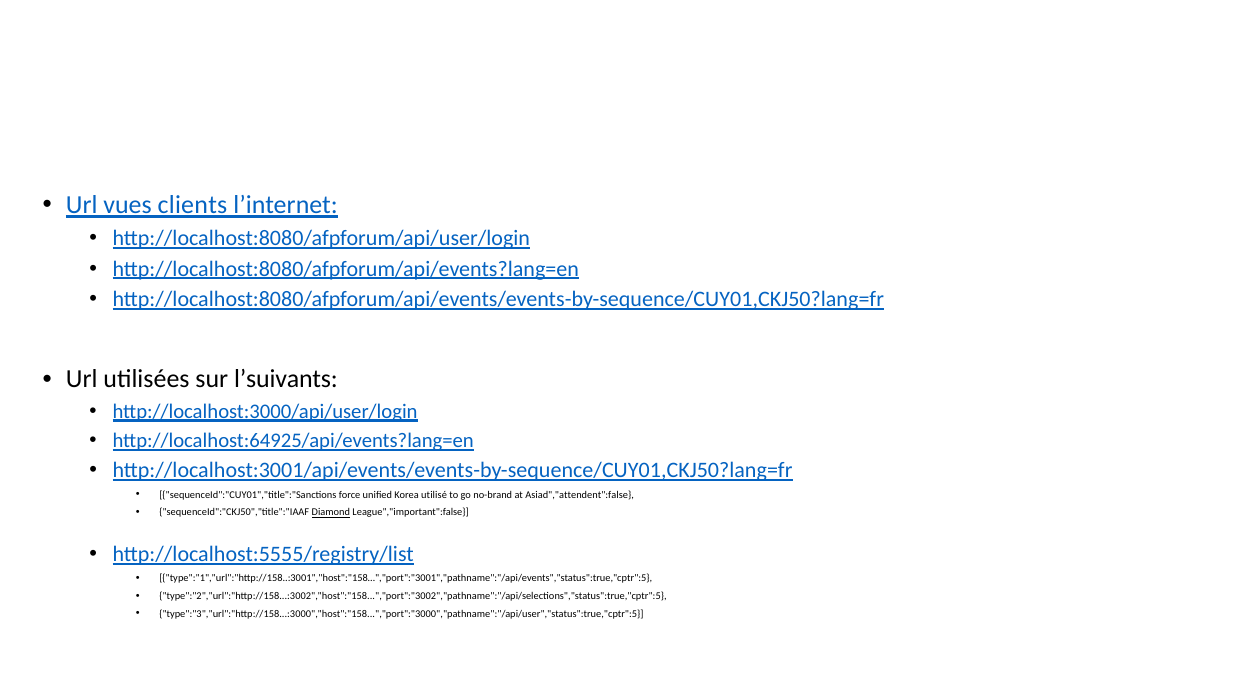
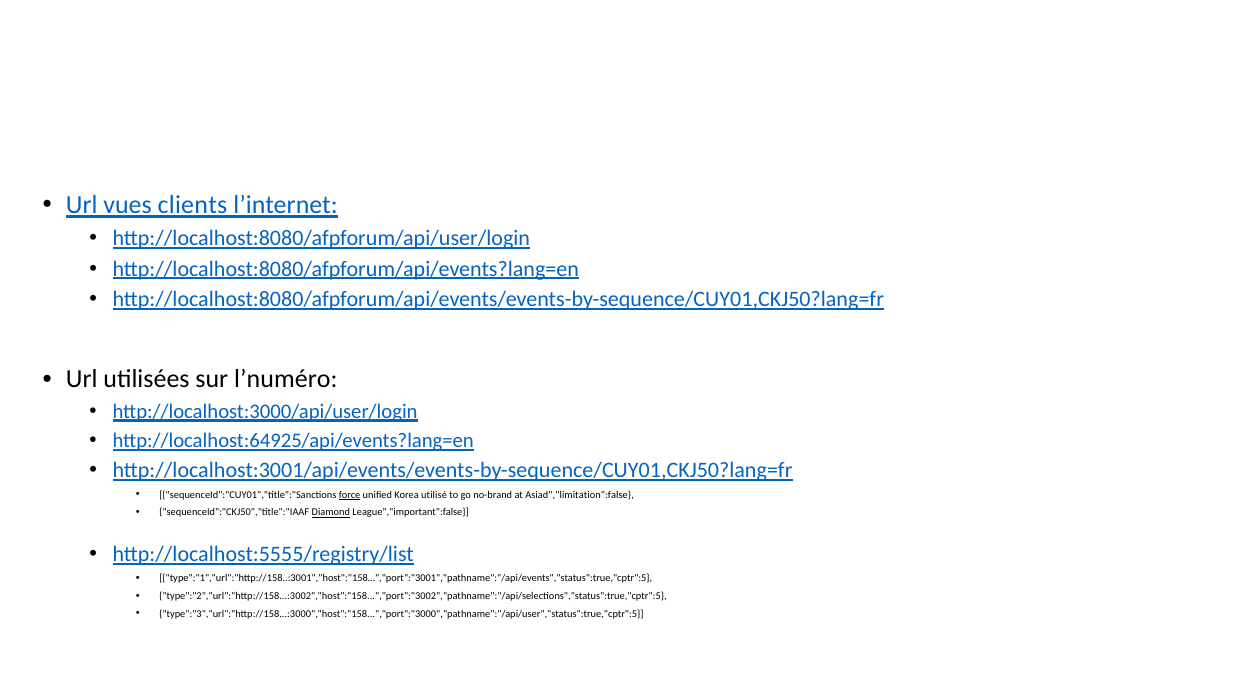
l’suivants: l’suivants -> l’numéro
force underline: none -> present
Asiad","attendent":false: Asiad","attendent":false -> Asiad","limitation":false
